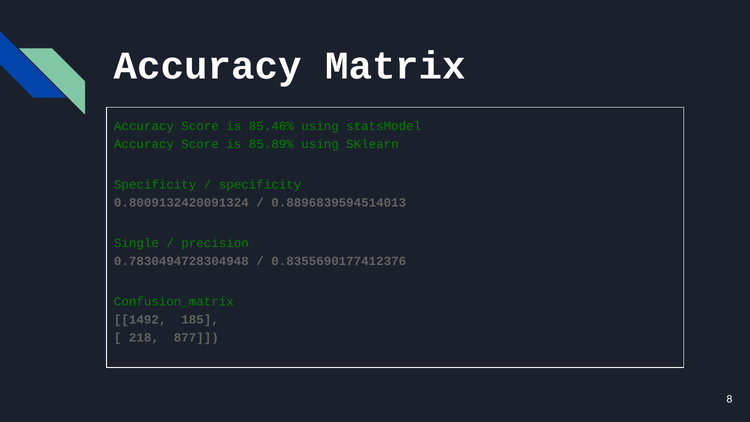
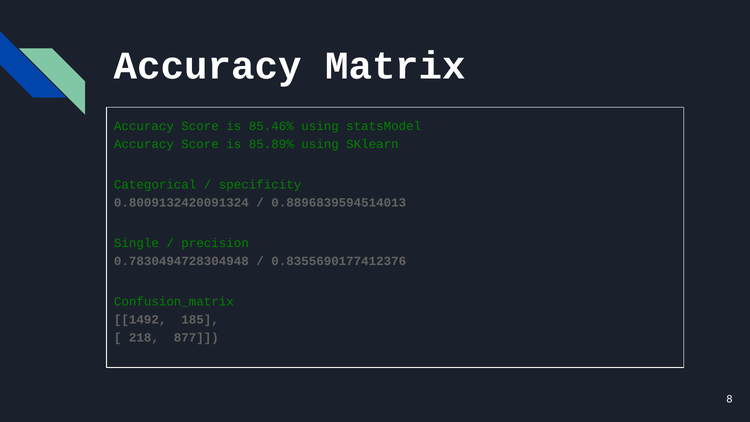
Specificity at (155, 185): Specificity -> Categorical
